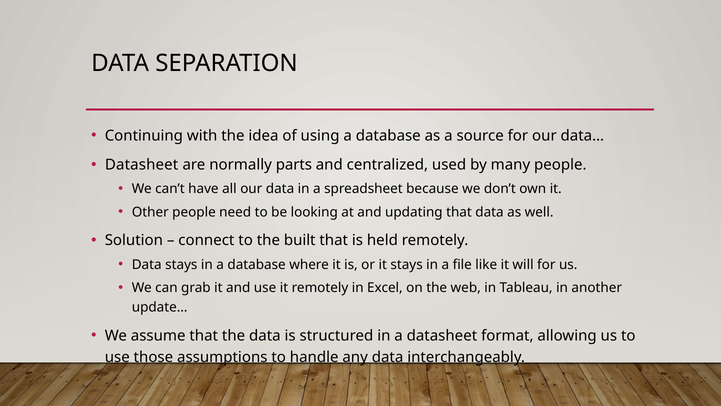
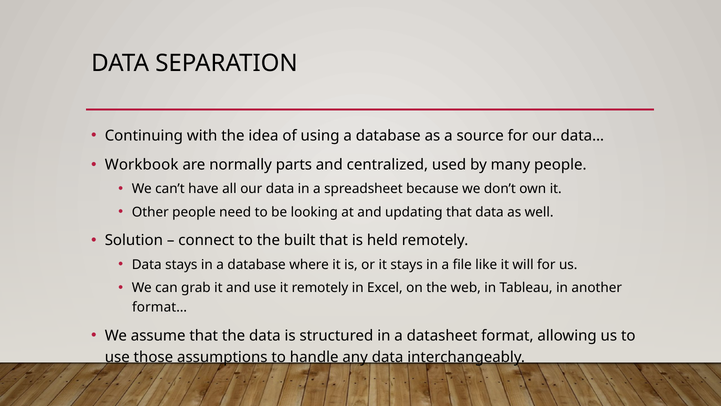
Datasheet at (142, 165): Datasheet -> Workbook
update…: update… -> format…
